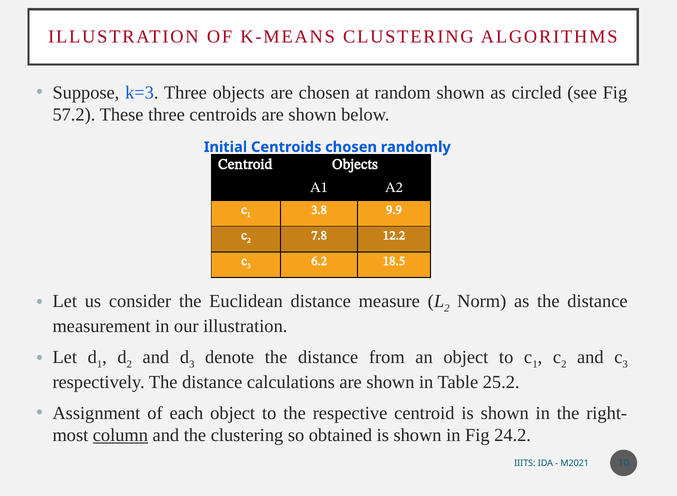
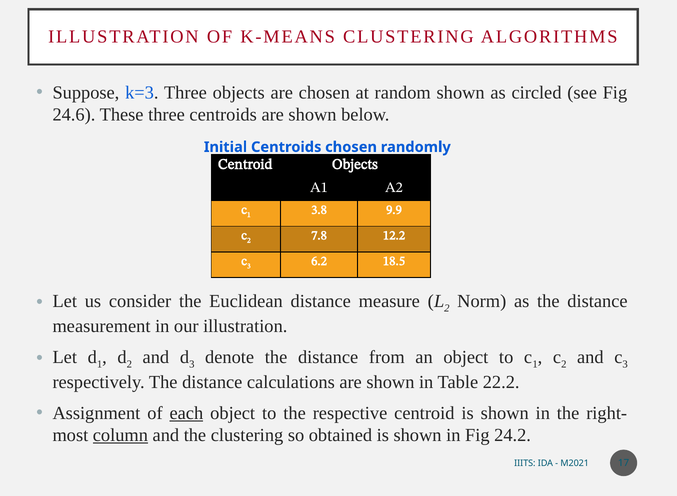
57.2: 57.2 -> 24.6
25.2: 25.2 -> 22.2
each underline: none -> present
10: 10 -> 17
